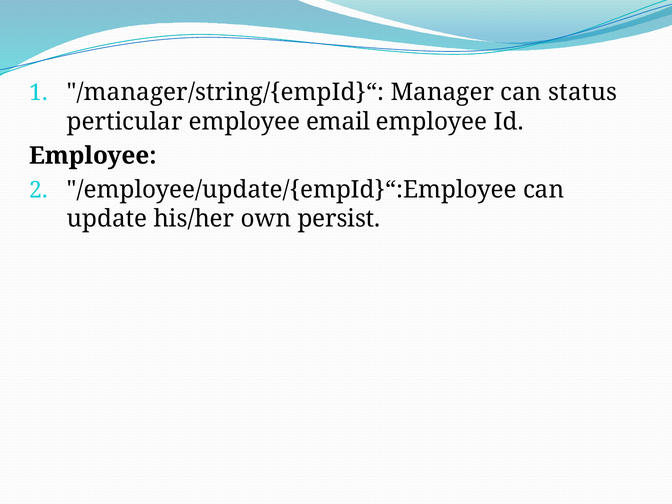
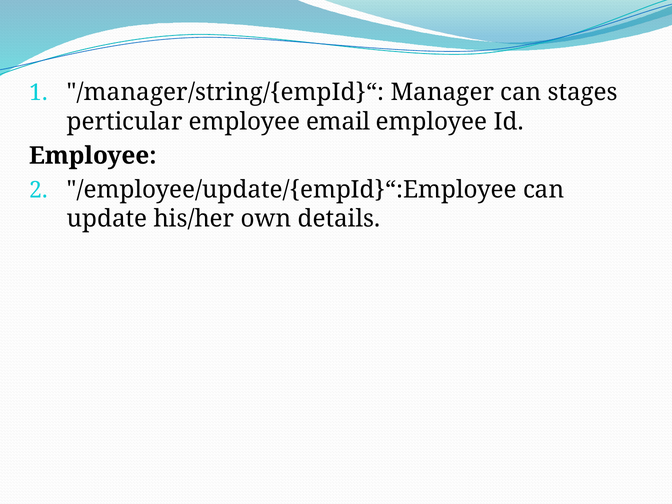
status: status -> stages
persist: persist -> details
